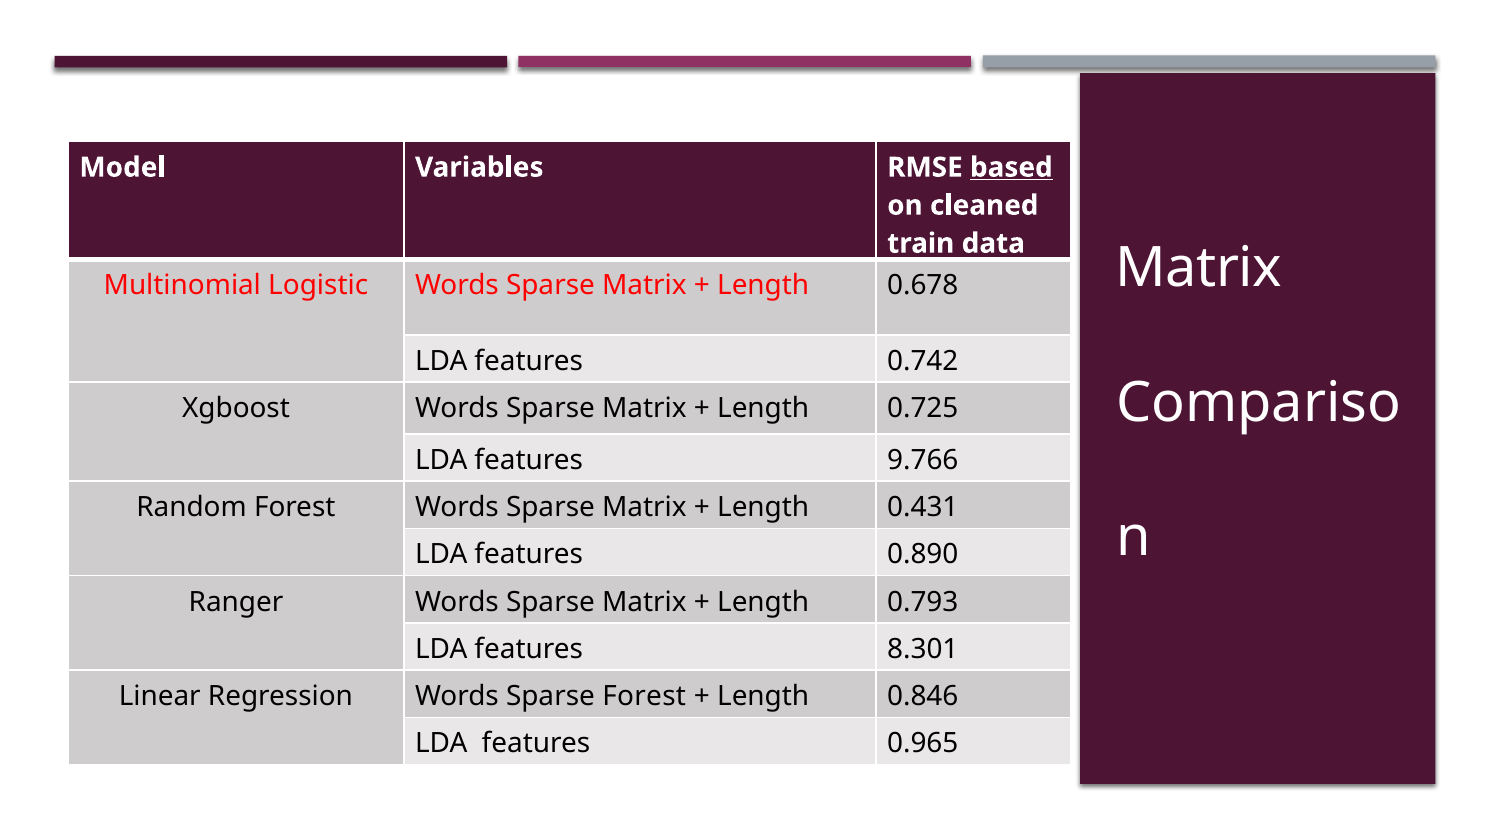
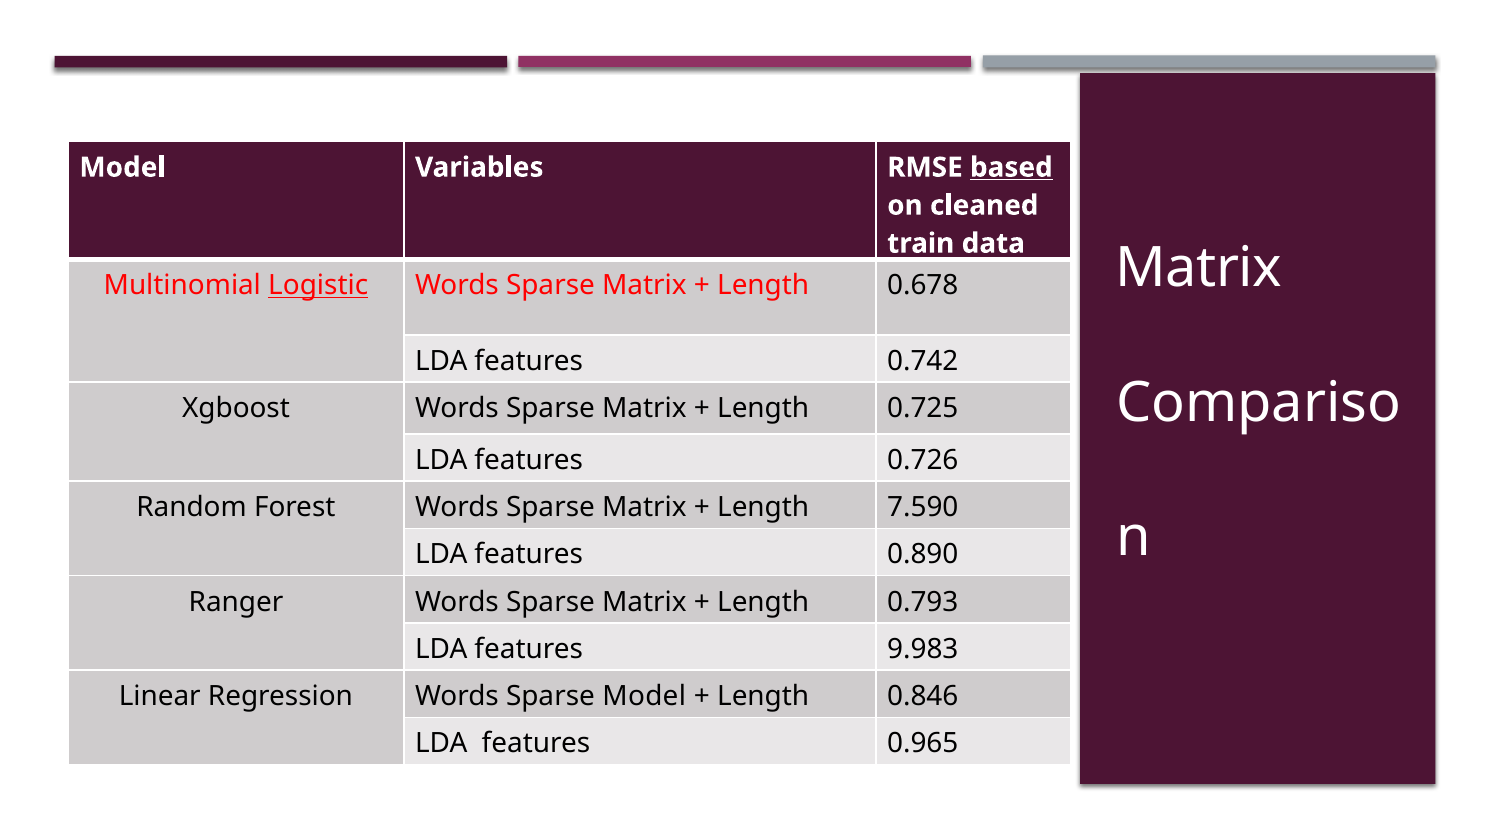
Logistic underline: none -> present
9.766: 9.766 -> 0.726
0.431: 0.431 -> 7.590
8.301: 8.301 -> 9.983
Forest at (644, 696): Forest -> Model
